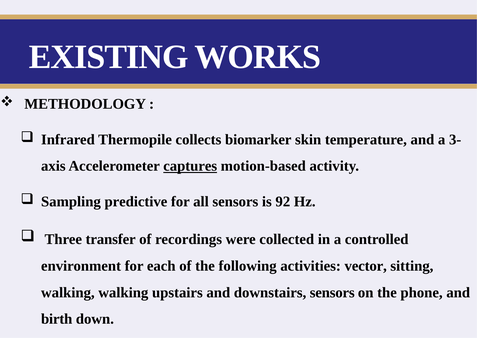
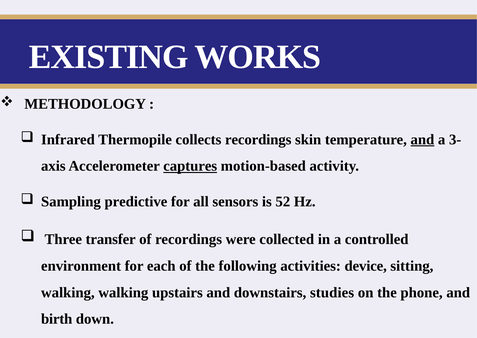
collects biomarker: biomarker -> recordings
and at (422, 139) underline: none -> present
92: 92 -> 52
vector: vector -> device
downstairs sensors: sensors -> studies
